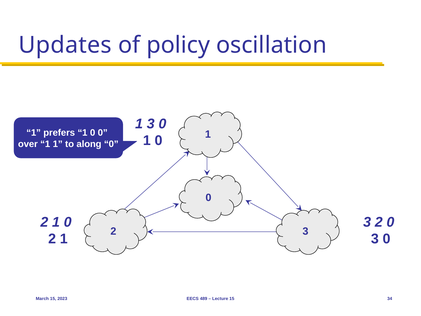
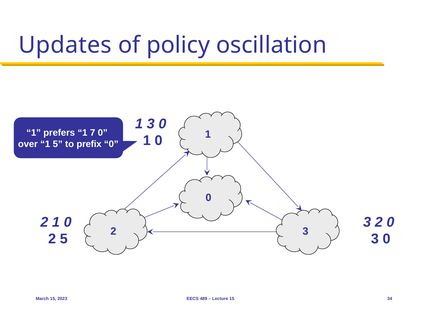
prefers 1 0: 0 -> 7
over 1 1: 1 -> 5
along: along -> prefix
1 at (64, 239): 1 -> 5
